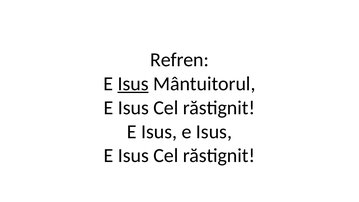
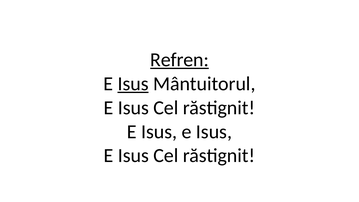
Refren underline: none -> present
